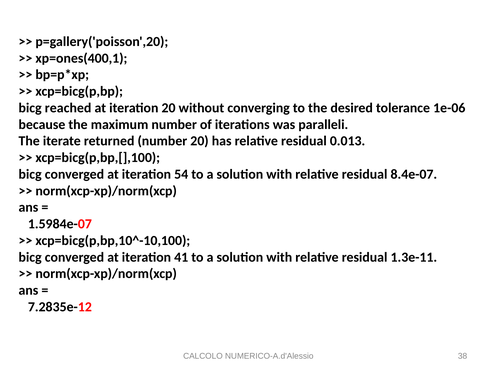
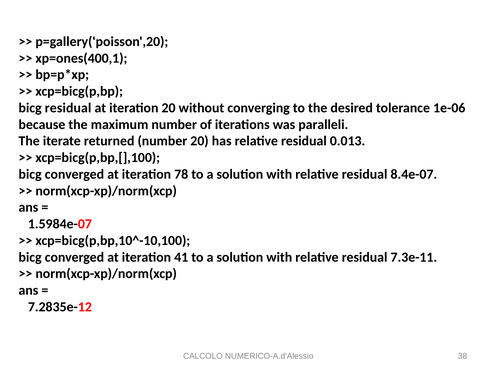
bicg reached: reached -> residual
54: 54 -> 78
1.3e-11: 1.3e-11 -> 7.3e-11
